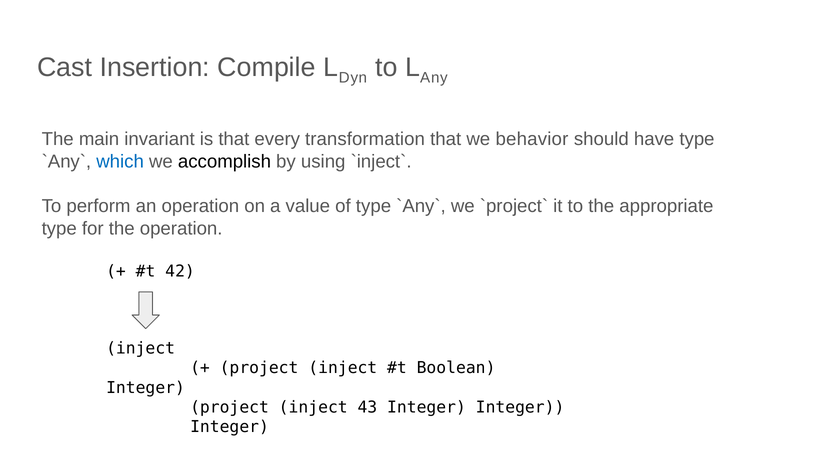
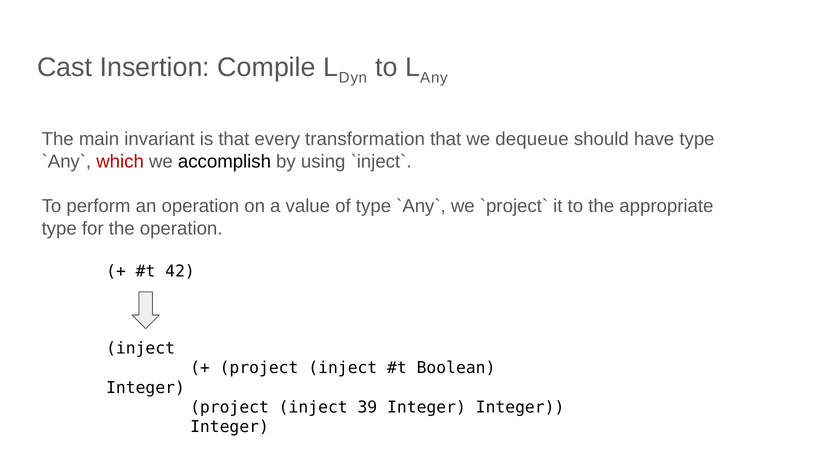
behavior: behavior -> dequeue
which colour: blue -> red
43: 43 -> 39
